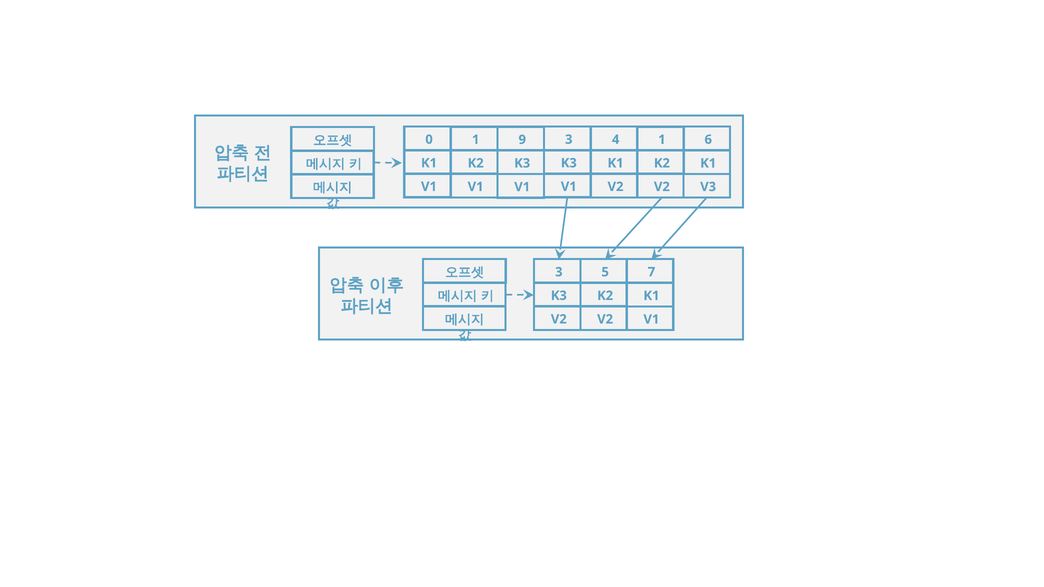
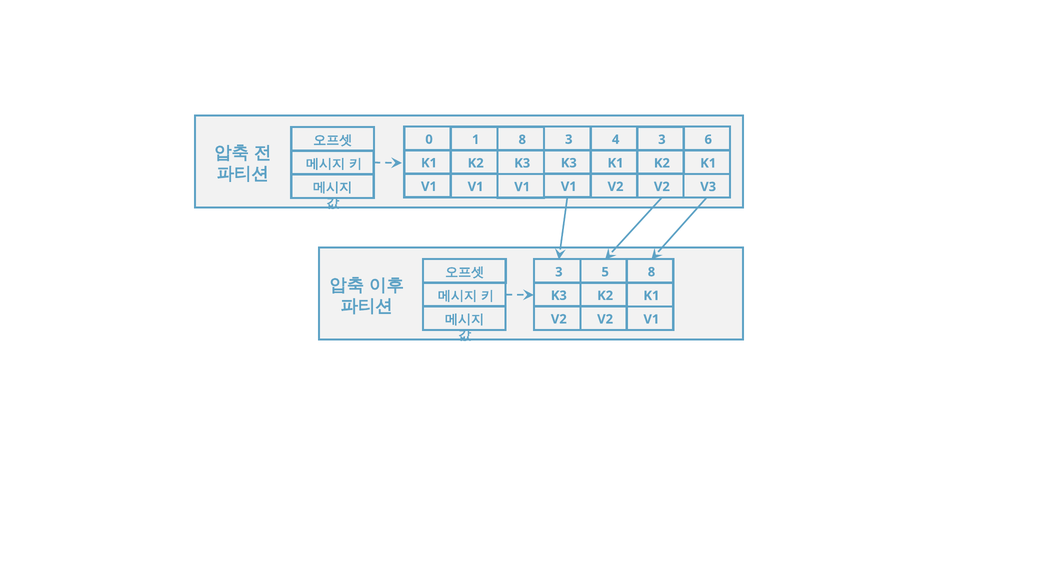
1 9: 9 -> 8
4 1: 1 -> 3
5 7: 7 -> 8
